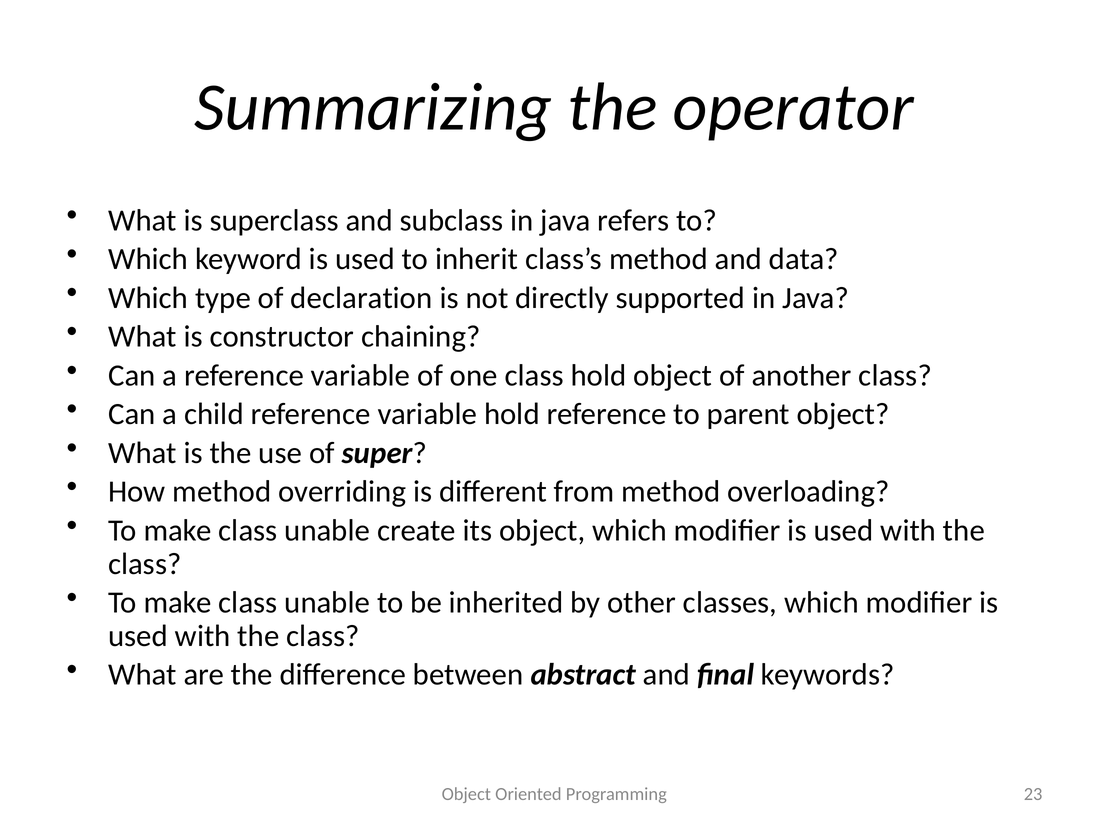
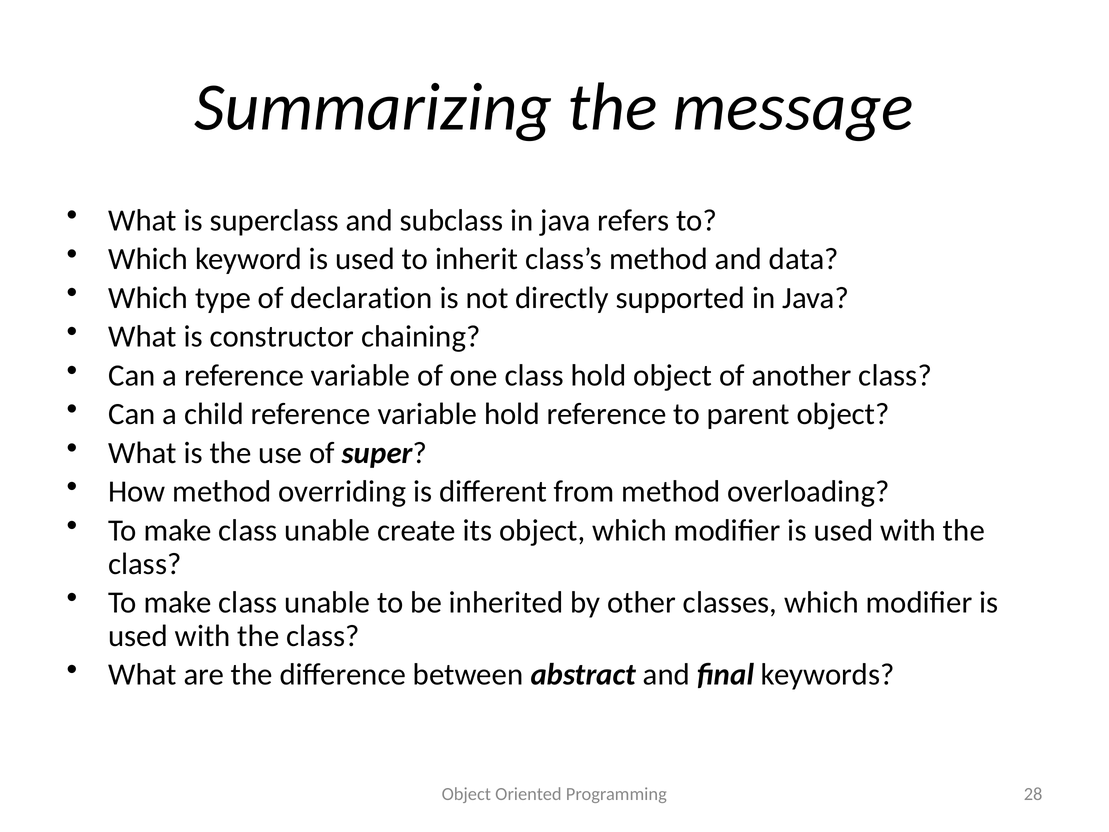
operator: operator -> message
23: 23 -> 28
